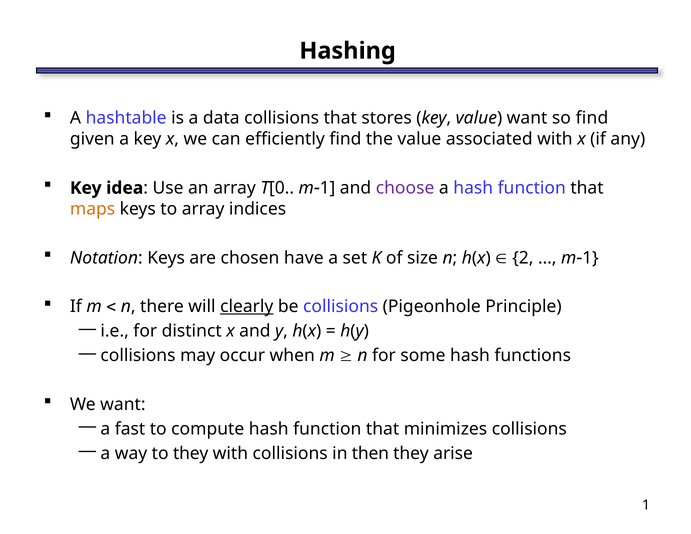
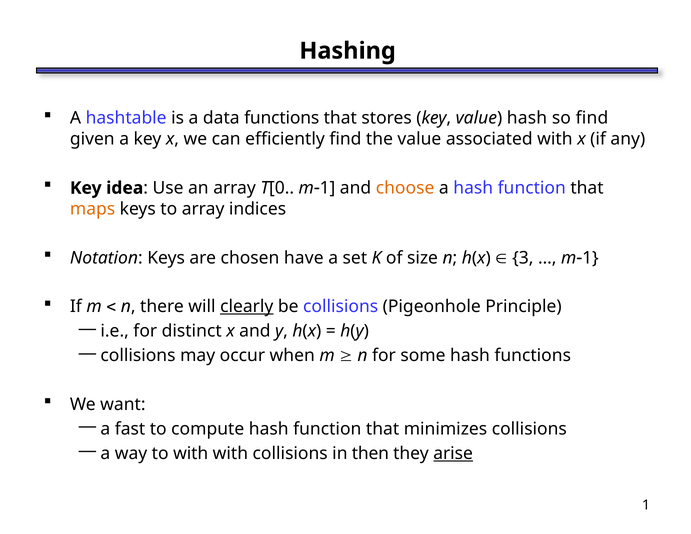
data collisions: collisions -> functions
value want: want -> hash
choose colour: purple -> orange
2: 2 -> 3
to they: they -> with
arise underline: none -> present
